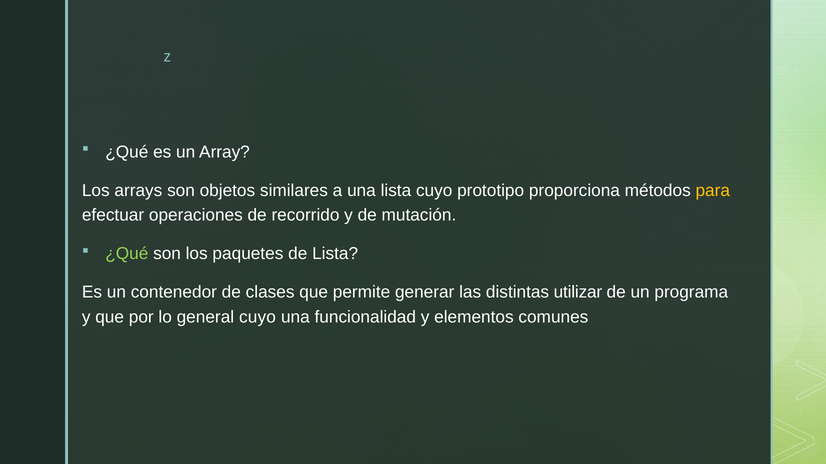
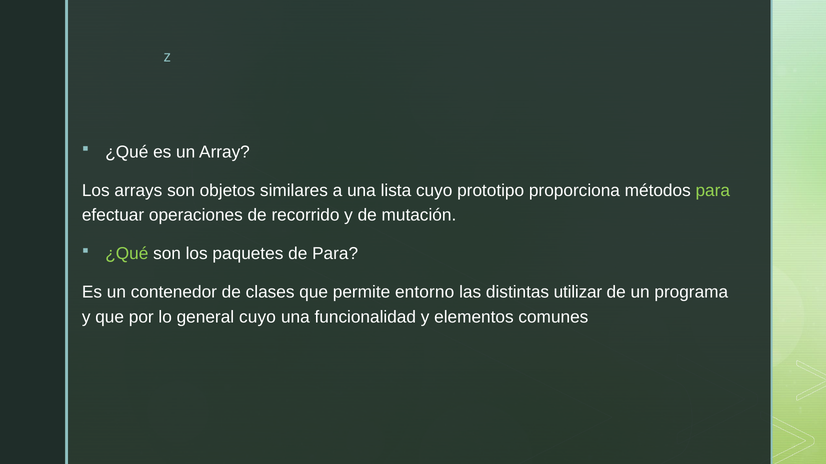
para at (713, 191) colour: yellow -> light green
de Lista: Lista -> Para
generar: generar -> entorno
